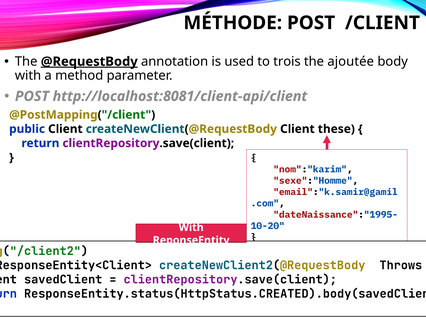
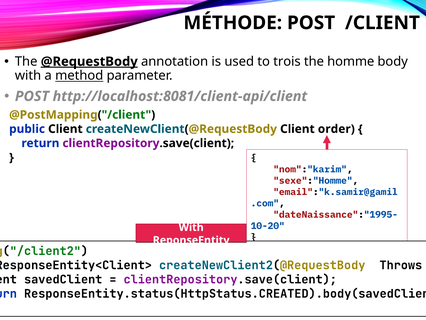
ajoutée: ajoutée -> homme
method underline: none -> present
these: these -> order
